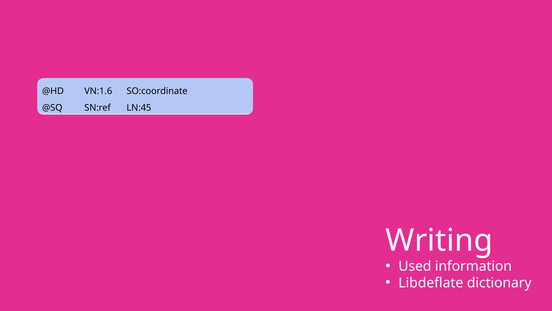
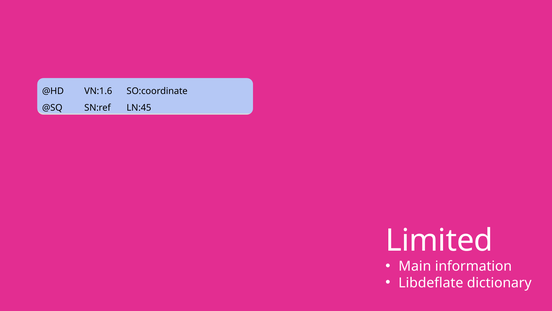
Writing: Writing -> Limited
Used: Used -> Main
